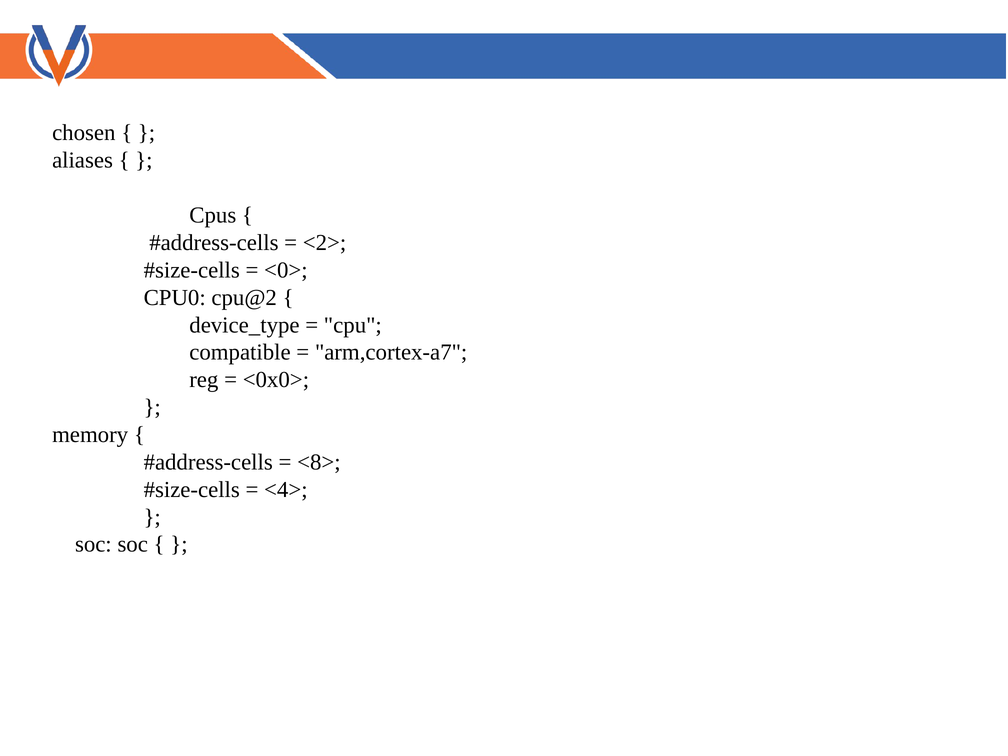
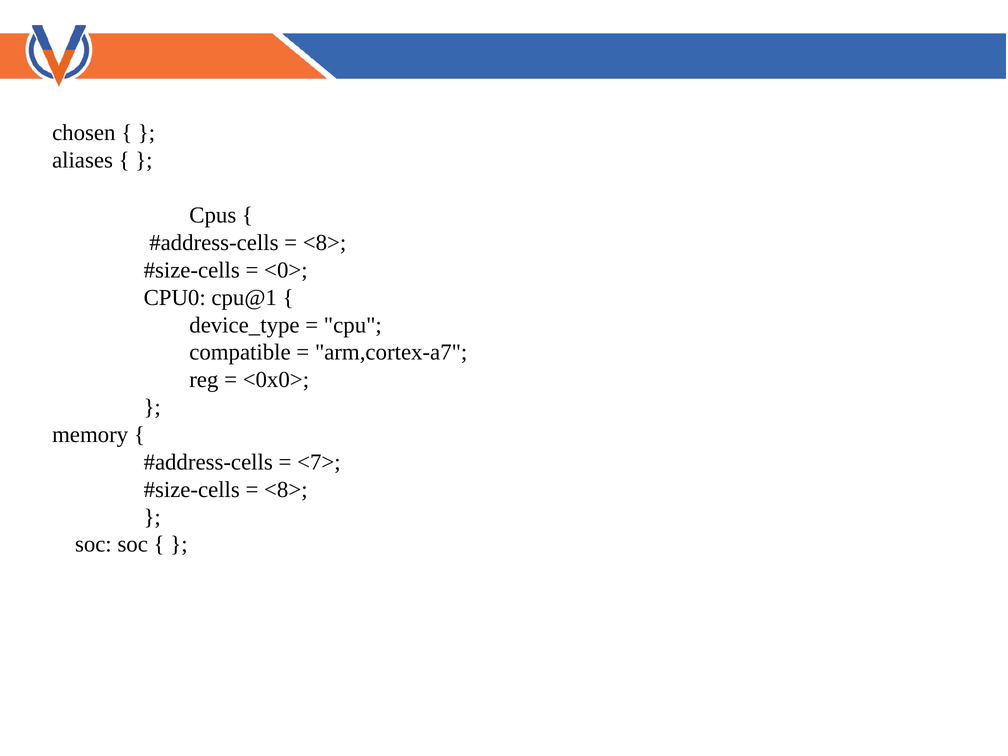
<2> at (325, 243): <2> -> <8>
cpu@2: cpu@2 -> cpu@1
<8>: <8> -> <7>
<4> at (286, 490): <4> -> <8>
